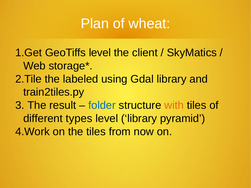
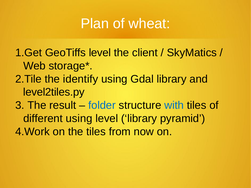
labeled: labeled -> identify
train2tiles.py: train2tiles.py -> level2tiles.py
with colour: orange -> blue
different types: types -> using
